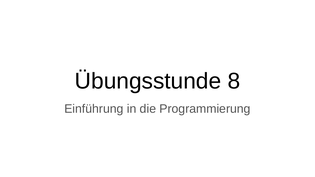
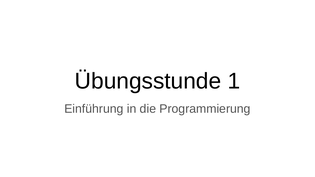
8: 8 -> 1
